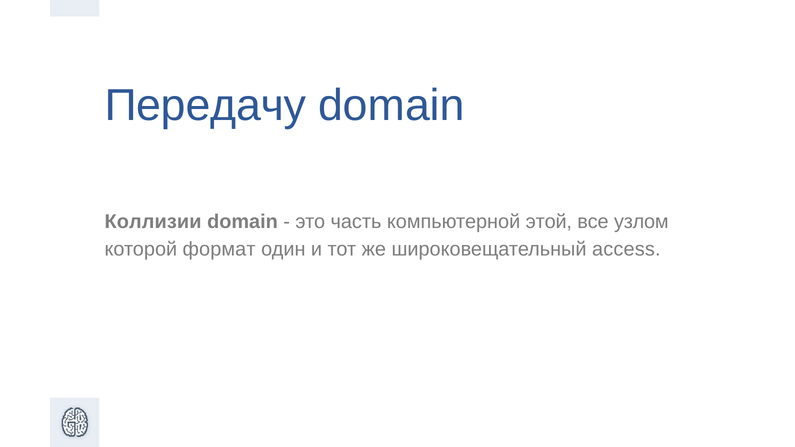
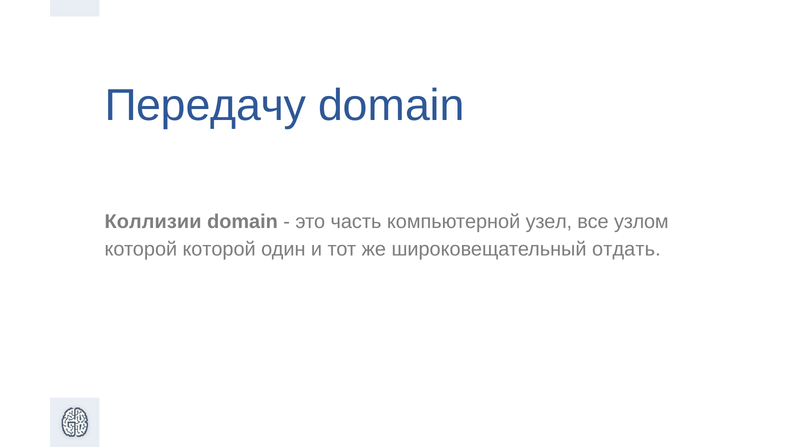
этой: этой -> узел
которой формат: формат -> которой
access: access -> отдать
